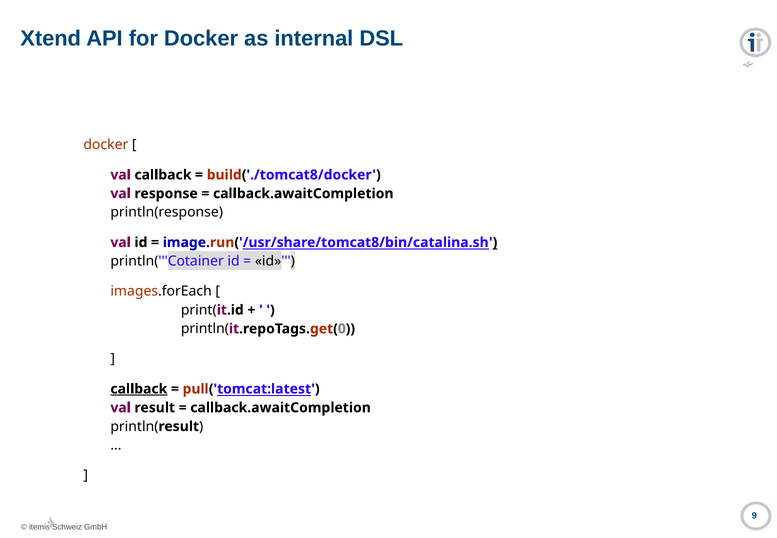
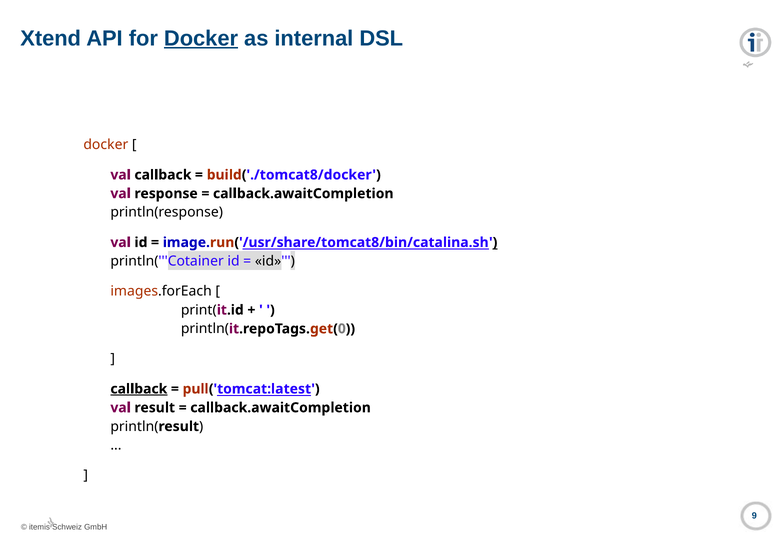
Docker at (201, 38) underline: none -> present
